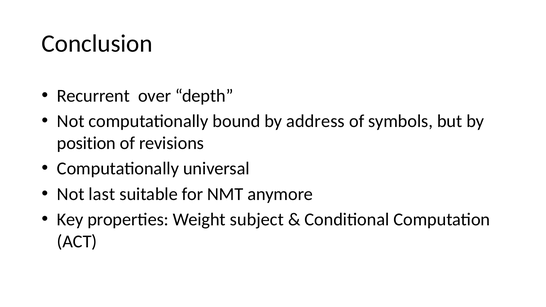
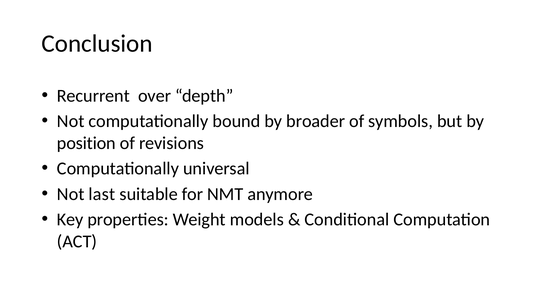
address: address -> broader
subject: subject -> models
